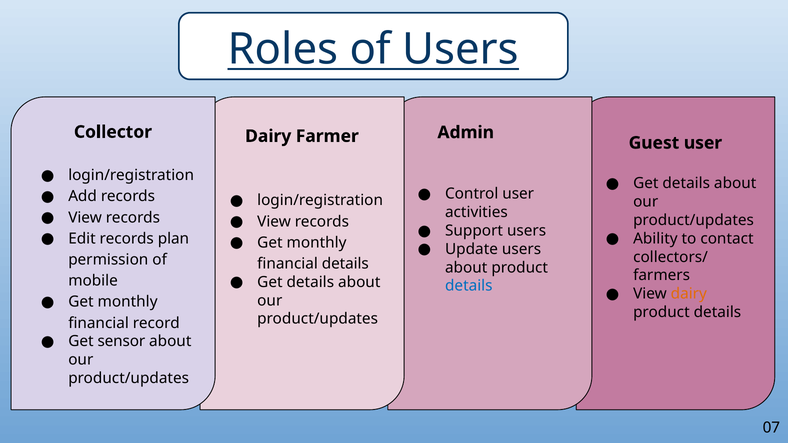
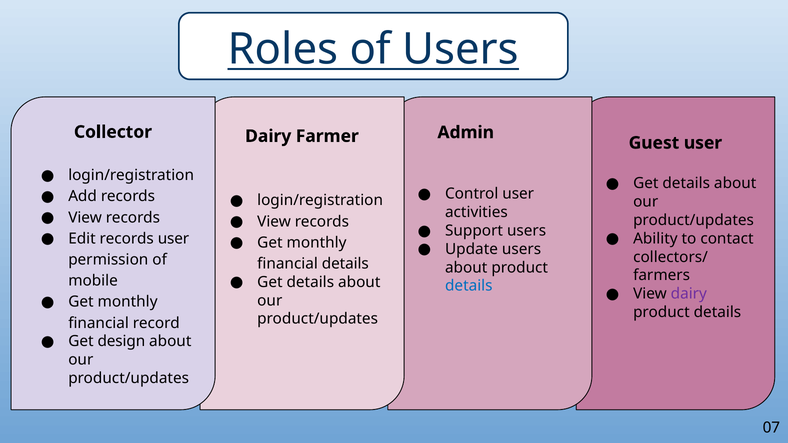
records plan: plan -> user
dairy at (689, 294) colour: orange -> purple
sensor: sensor -> design
